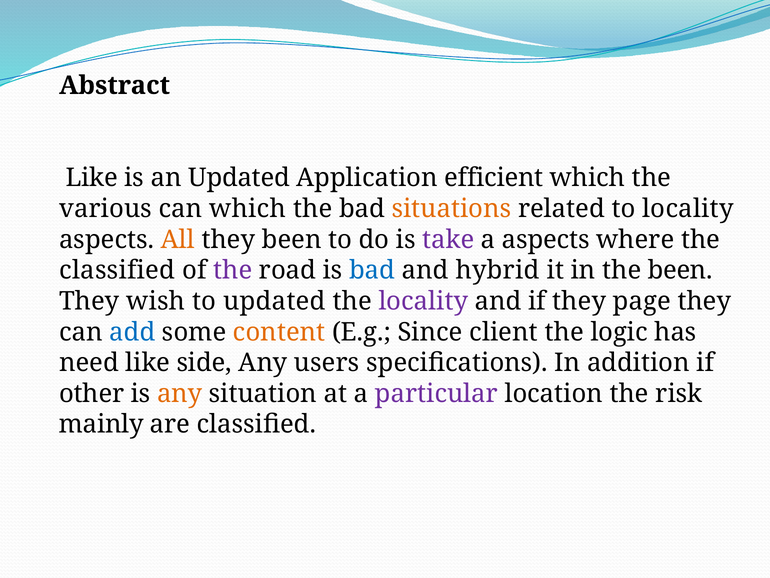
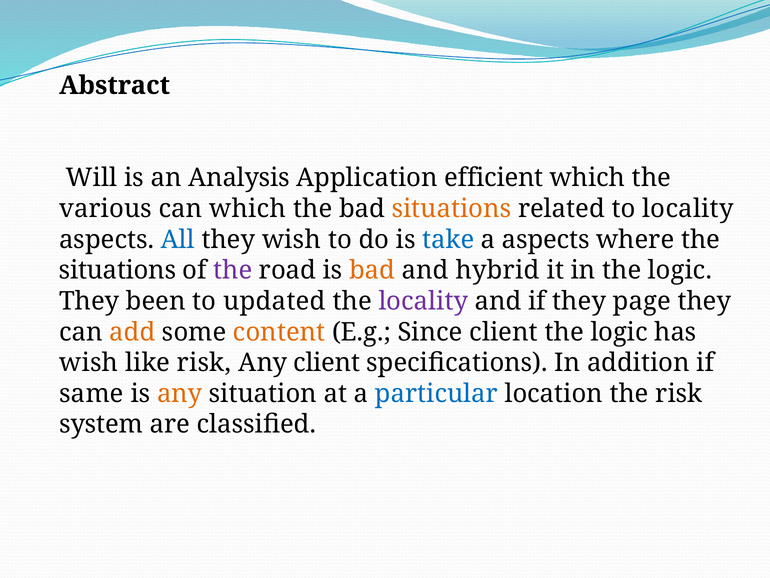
Like at (92, 178): Like -> Will
an Updated: Updated -> Analysis
All colour: orange -> blue
they been: been -> wish
take colour: purple -> blue
classified at (117, 270): classified -> situations
bad at (372, 270) colour: blue -> orange
in the been: been -> logic
wish: wish -> been
add colour: blue -> orange
need at (89, 363): need -> wish
like side: side -> risk
Any users: users -> client
other: other -> same
particular colour: purple -> blue
mainly: mainly -> system
